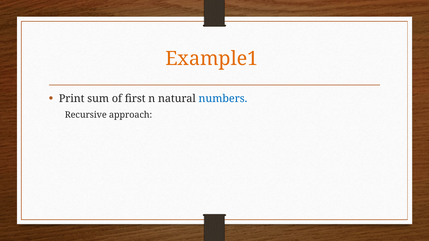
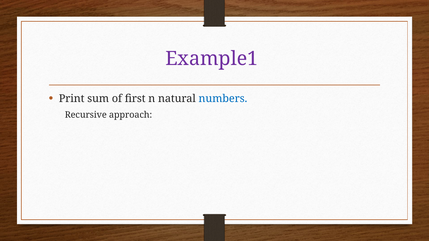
Example1 colour: orange -> purple
